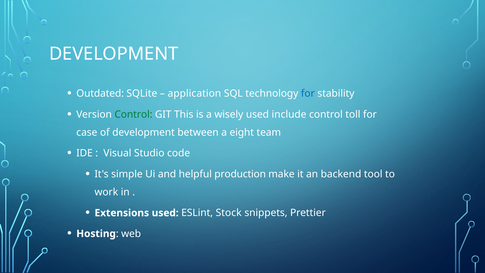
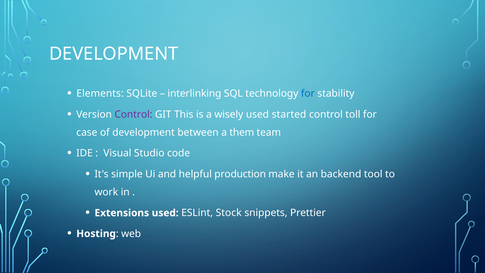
Outdated: Outdated -> Elements
application: application -> interlinking
Control at (133, 114) colour: green -> purple
include: include -> started
eight: eight -> them
